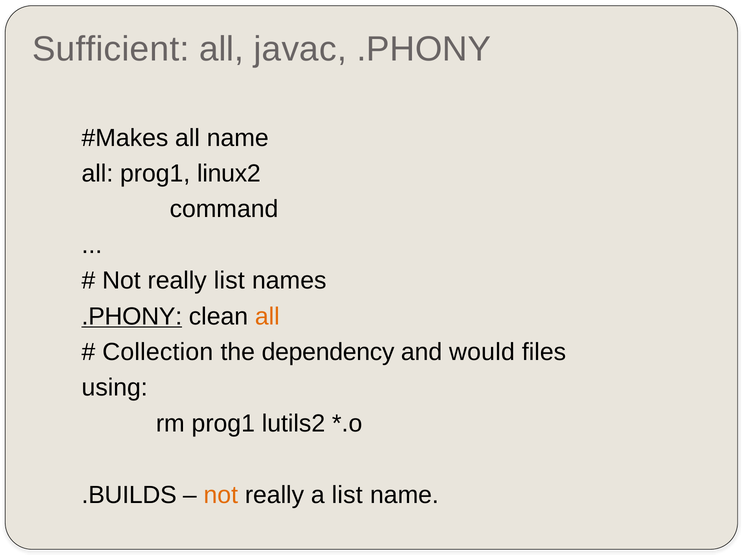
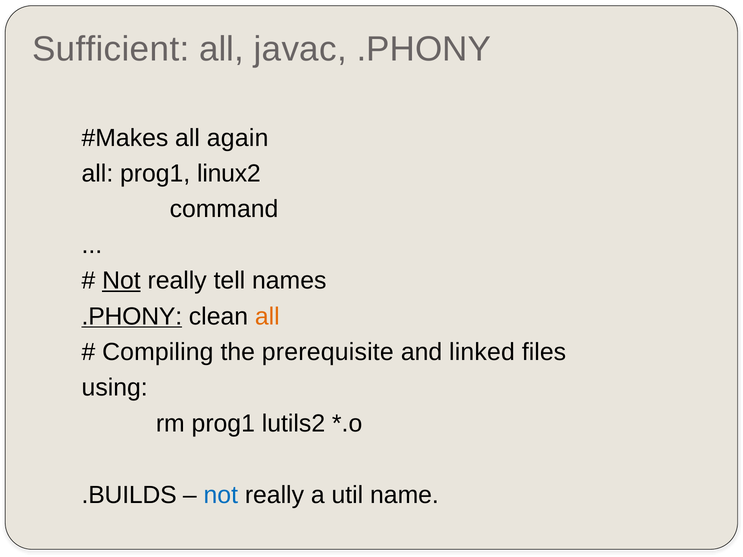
all name: name -> again
Not at (121, 281) underline: none -> present
really list: list -> tell
Collection: Collection -> Compiling
dependency: dependency -> prerequisite
would: would -> linked
not at (221, 495) colour: orange -> blue
a list: list -> util
